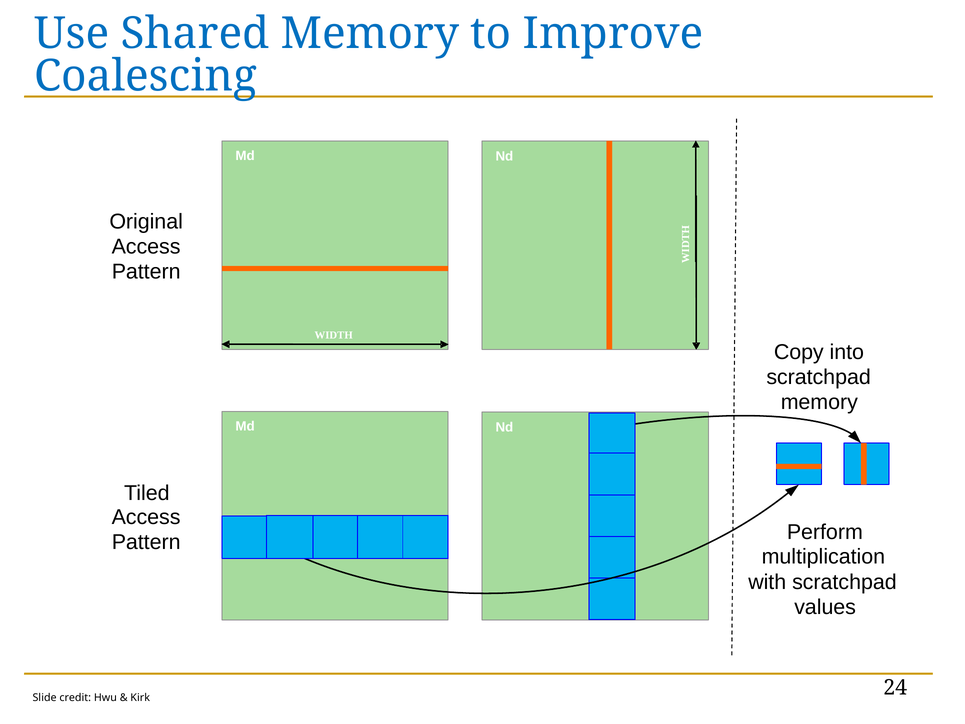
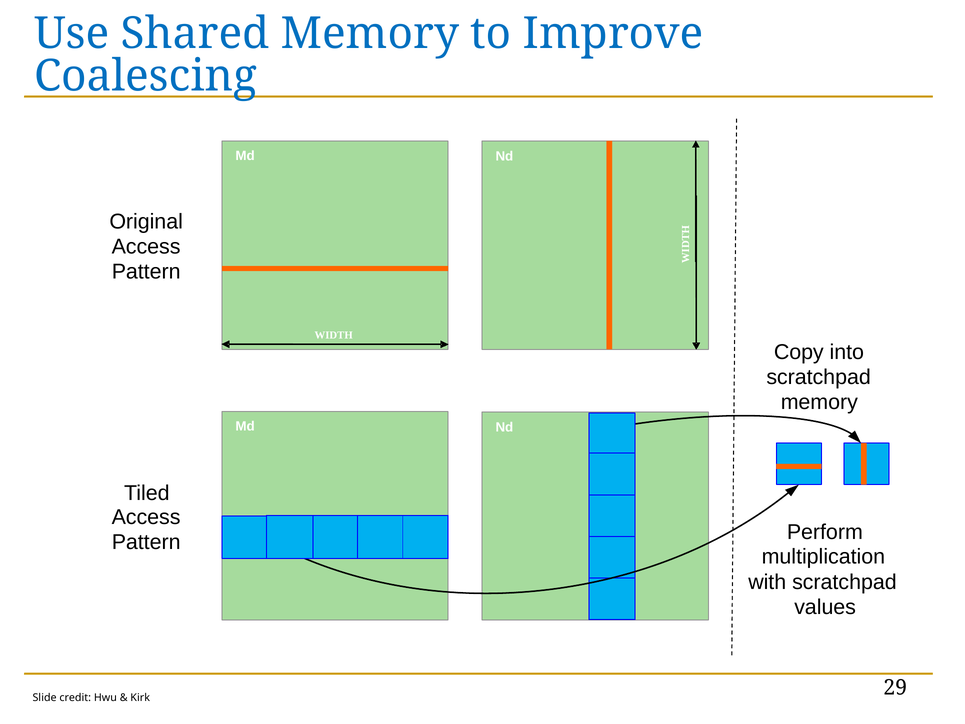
24: 24 -> 29
